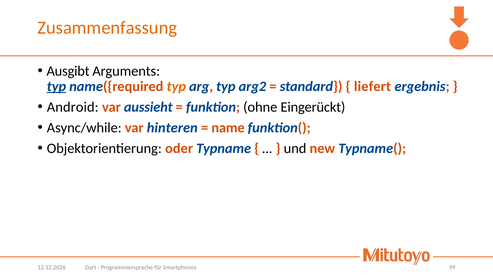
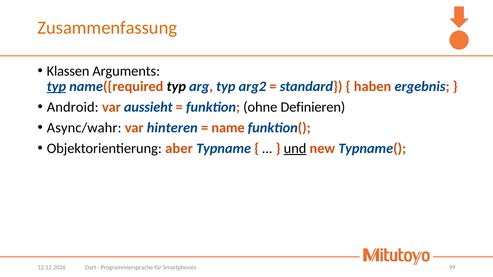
Ausgibt: Ausgibt -> Klassen
typ at (176, 87) colour: orange -> black
liefert: liefert -> haben
Eingerückt: Eingerückt -> Definieren
Async/while: Async/while -> Async/wahr
oder: oder -> aber
und underline: none -> present
